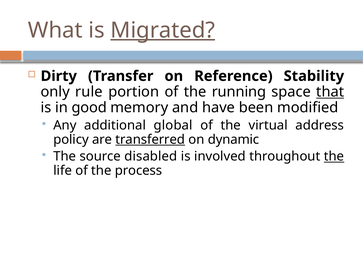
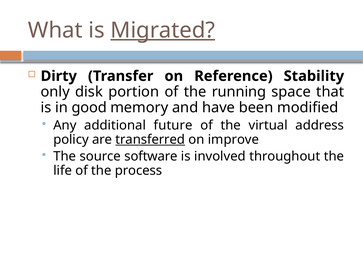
rule: rule -> disk
that underline: present -> none
global: global -> future
dynamic: dynamic -> improve
disabled: disabled -> software
the at (334, 157) underline: present -> none
